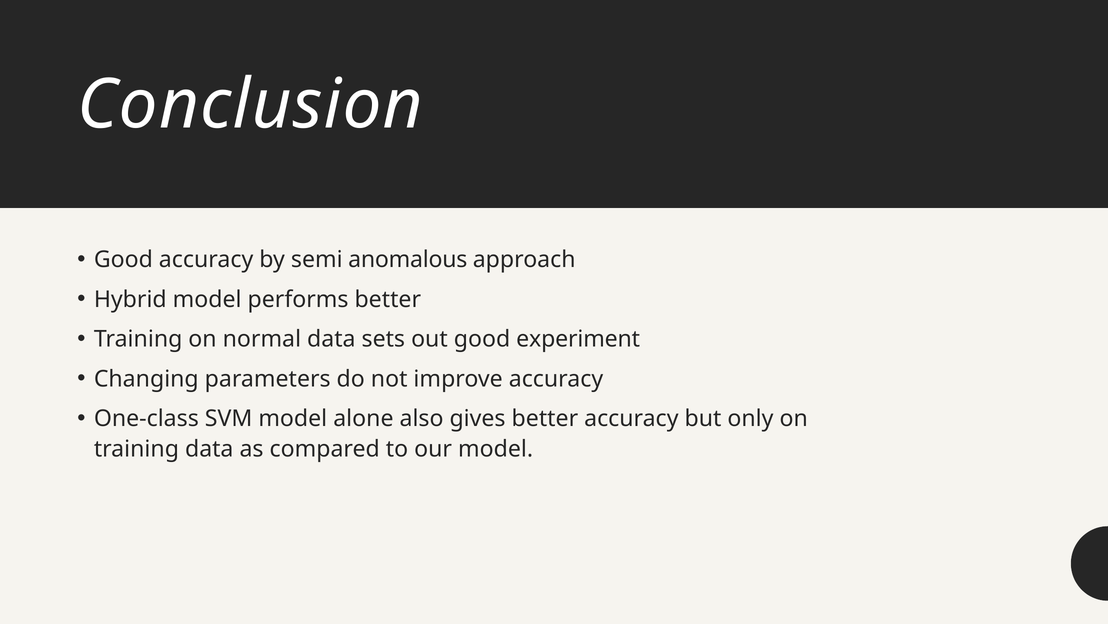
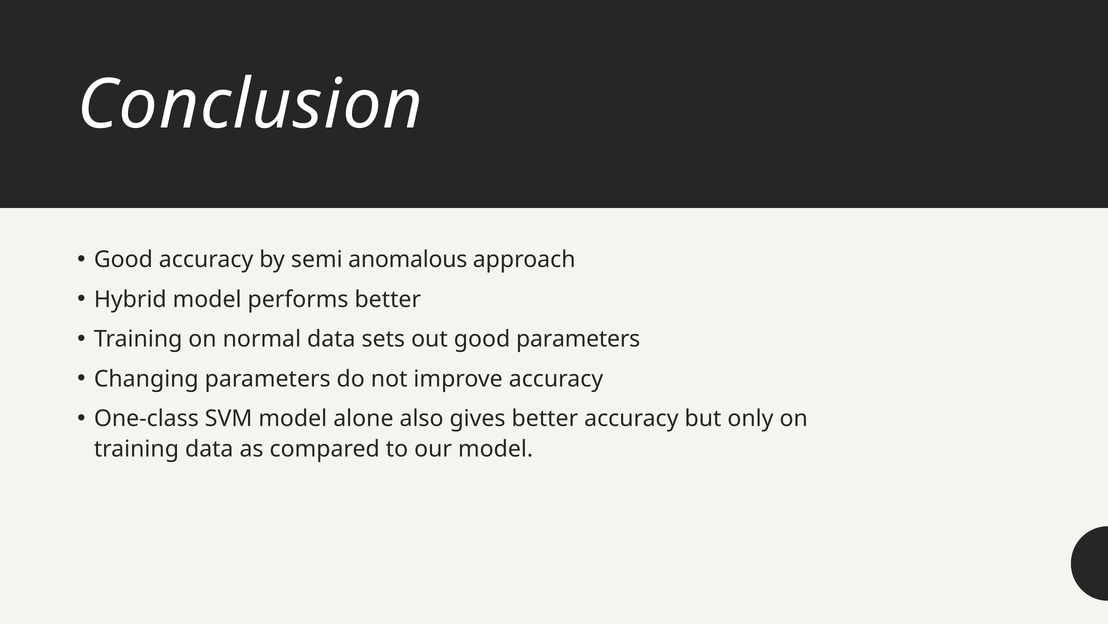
good experiment: experiment -> parameters
